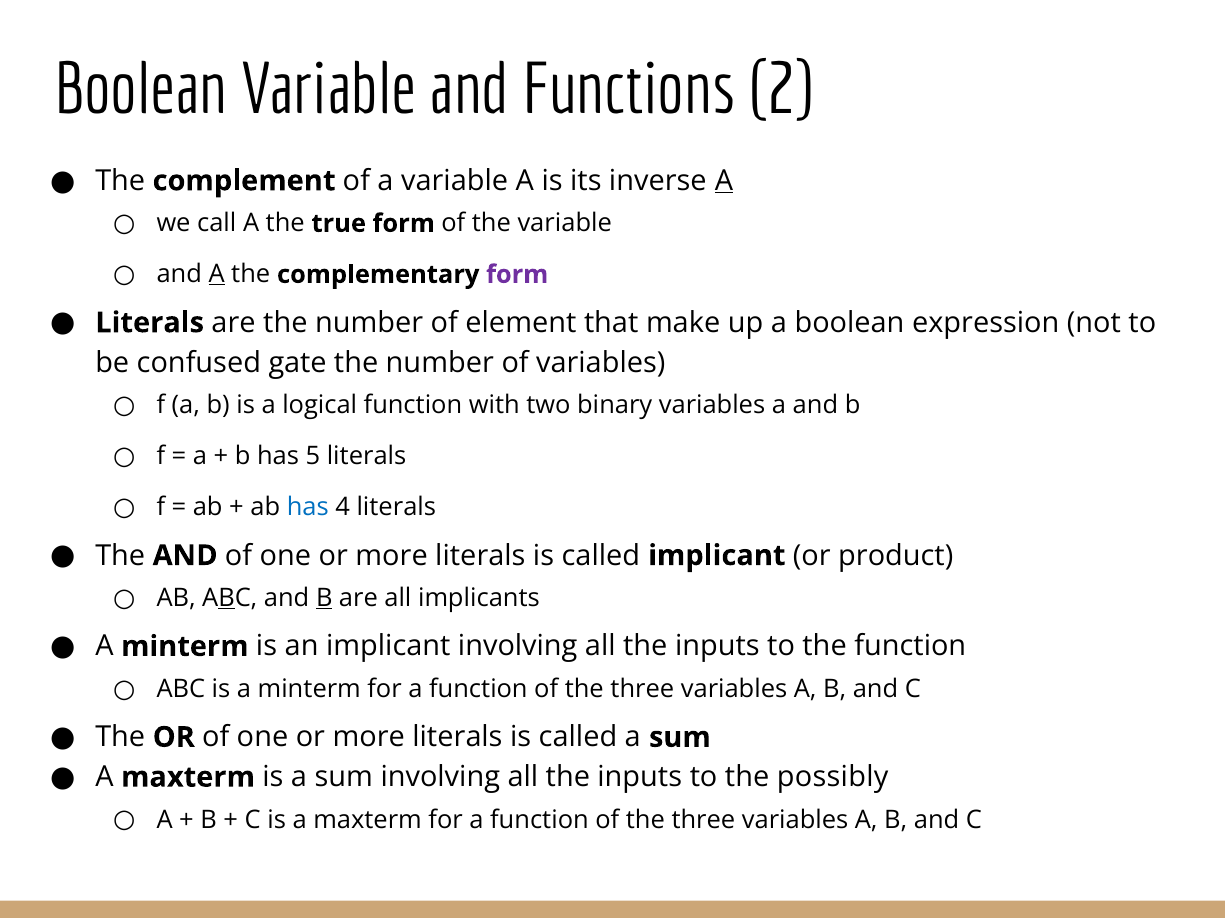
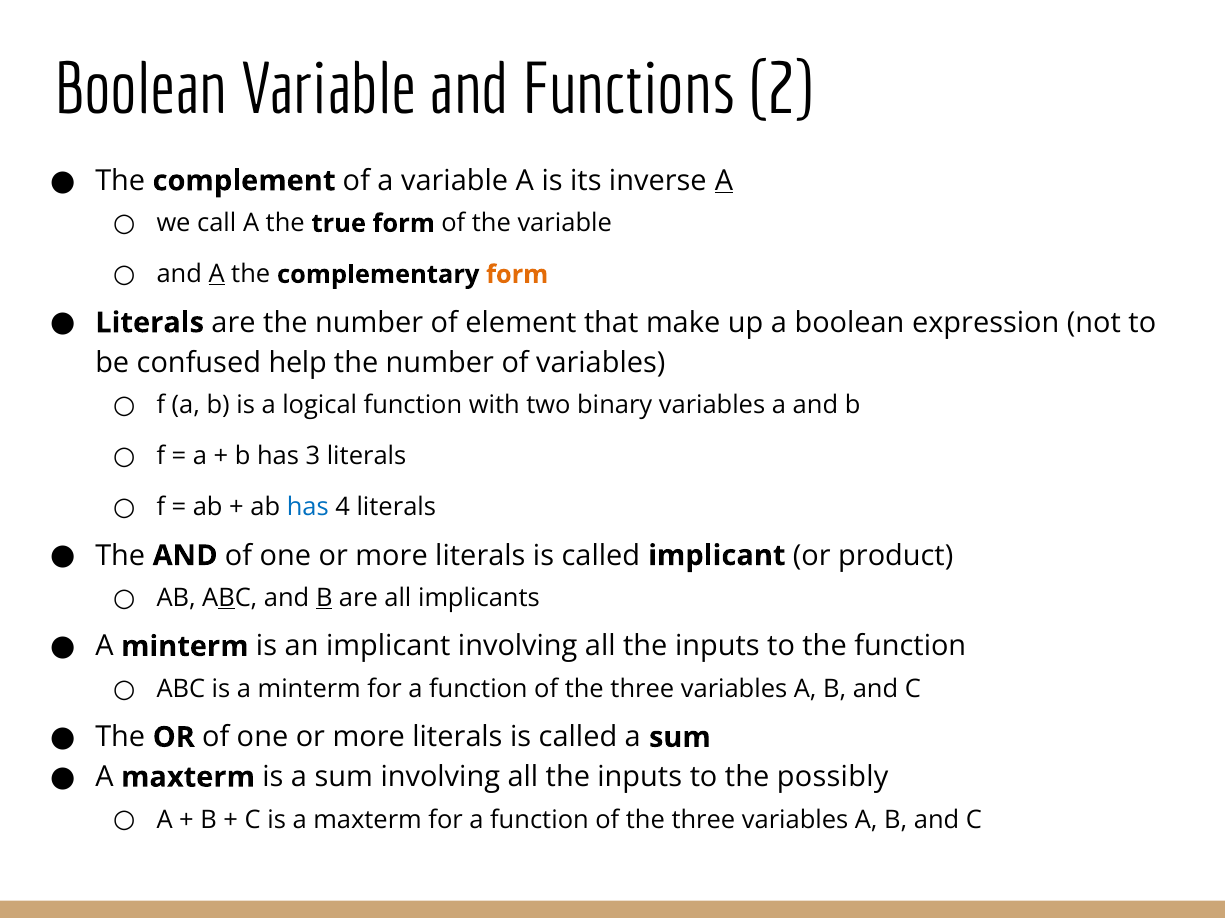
form at (517, 275) colour: purple -> orange
gate: gate -> help
5: 5 -> 3
